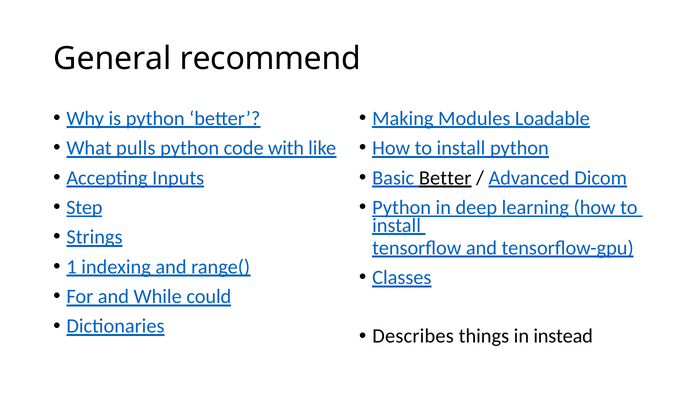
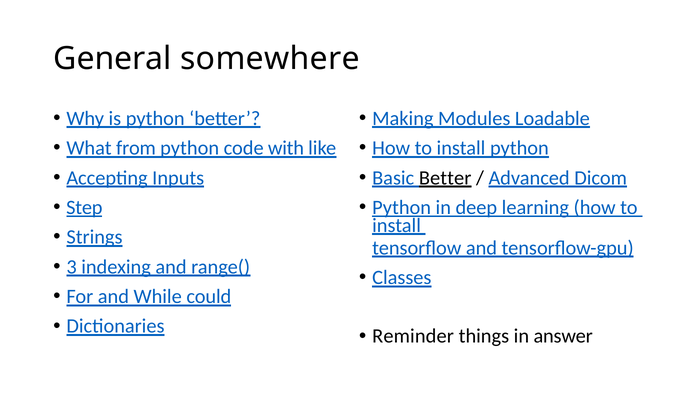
recommend: recommend -> somewhere
pulls: pulls -> from
1: 1 -> 3
Describes: Describes -> Reminder
instead: instead -> answer
